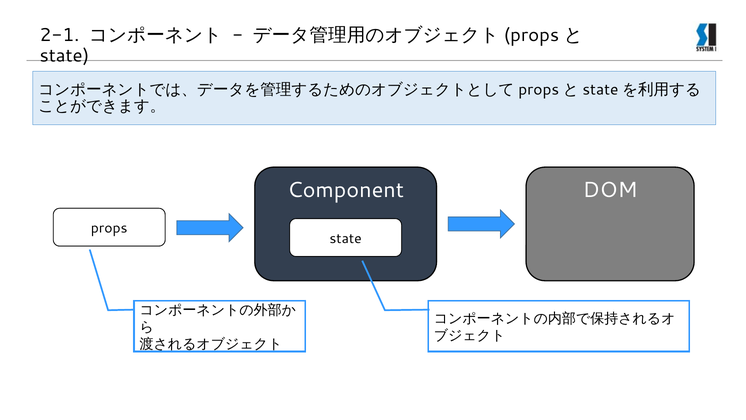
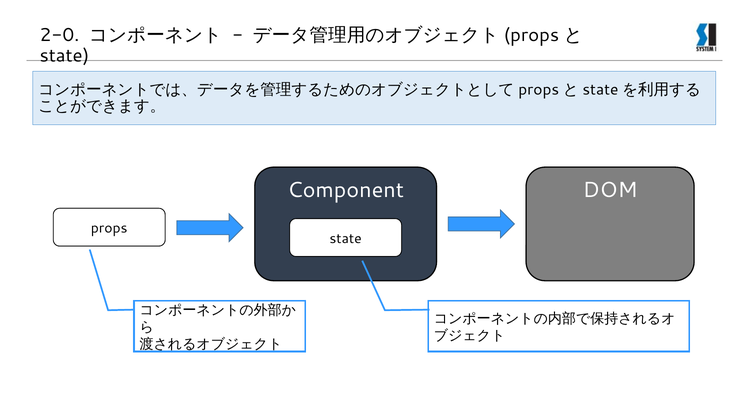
2-1: 2-1 -> 2-0
